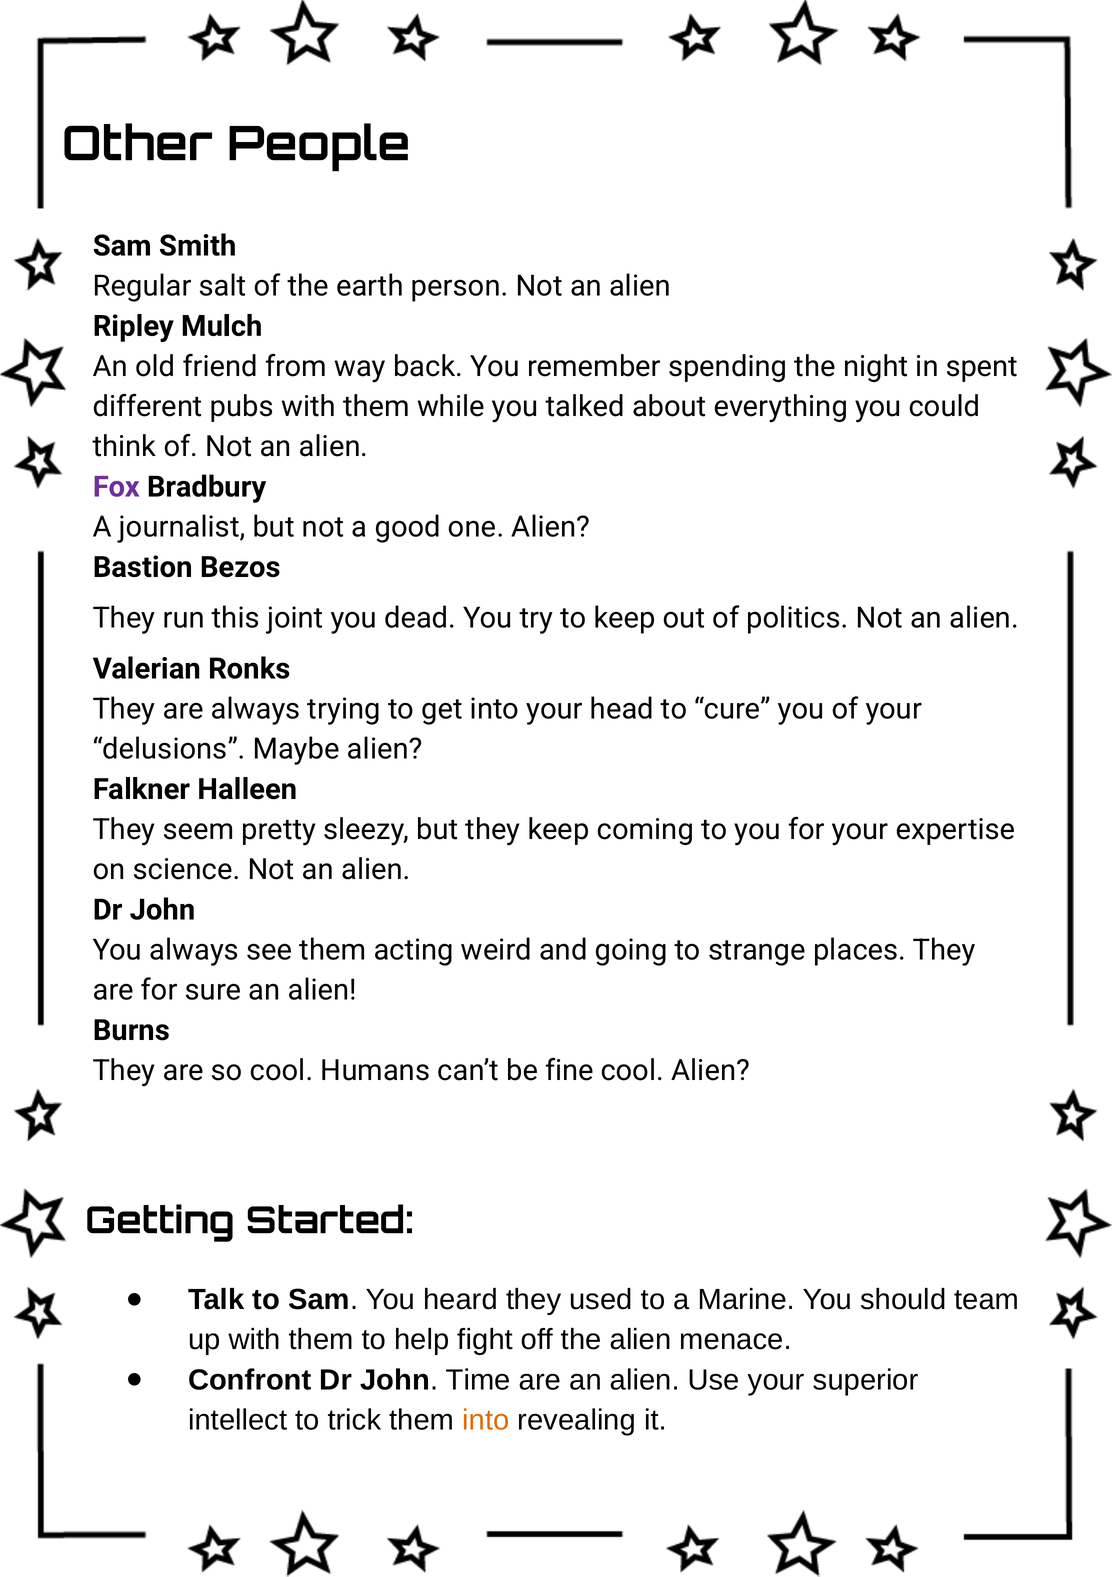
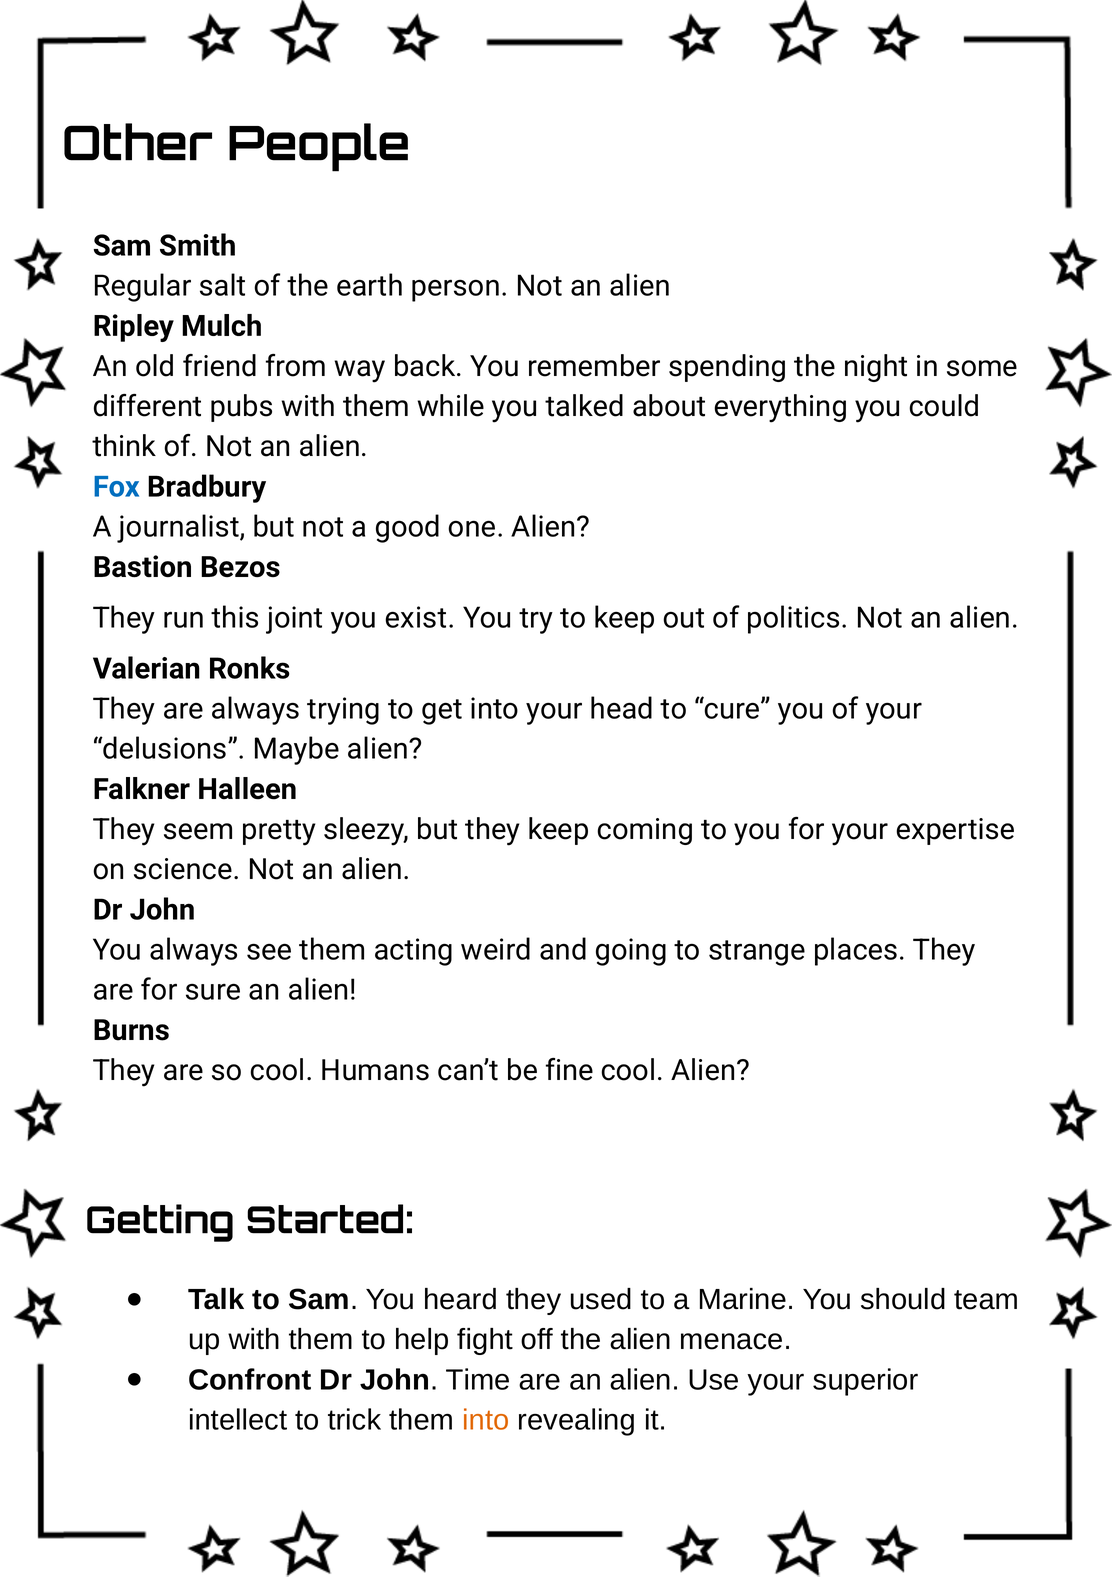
spent: spent -> some
Fox colour: purple -> blue
dead: dead -> exist
